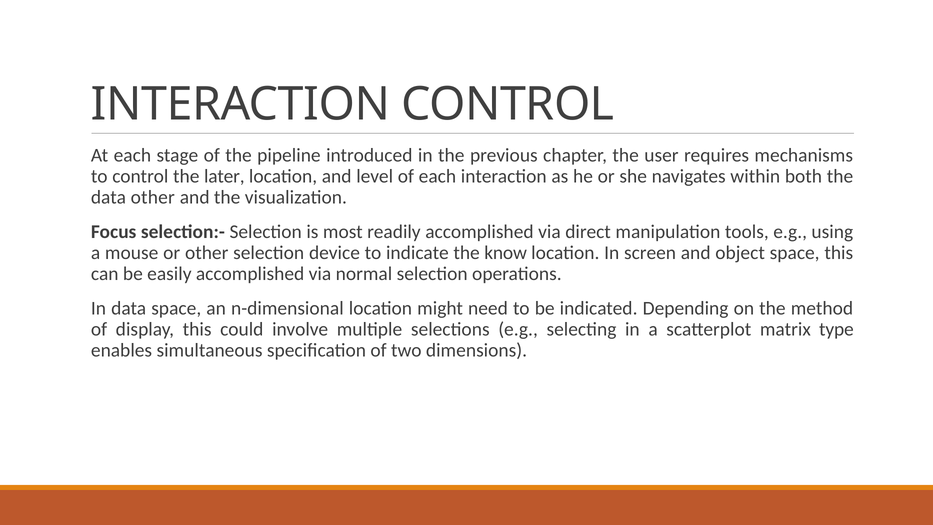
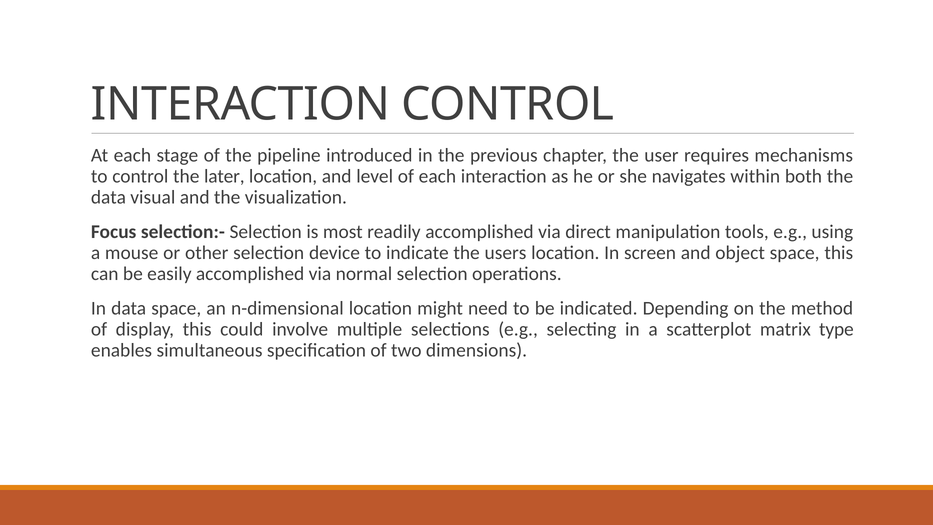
data other: other -> visual
know: know -> users
